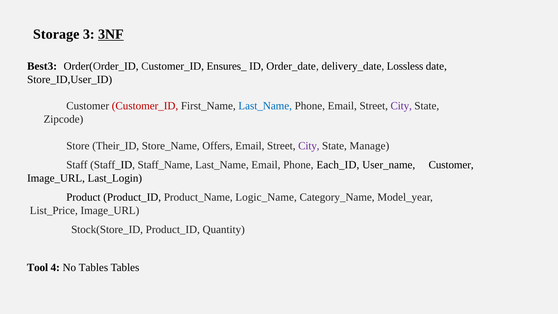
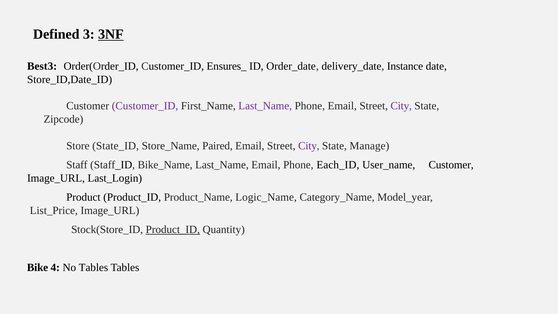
Storage: Storage -> Defined
Lossless: Lossless -> Instance
Store_ID,User_ID: Store_ID,User_ID -> Store_ID,Date_ID
Customer_ID at (145, 106) colour: red -> purple
Last_Name at (265, 106) colour: blue -> purple
Their_ID: Their_ID -> State_ID
Offers: Offers -> Paired
Staff_Name: Staff_Name -> Bike_Name
Product_ID at (173, 229) underline: none -> present
Tool: Tool -> Bike
